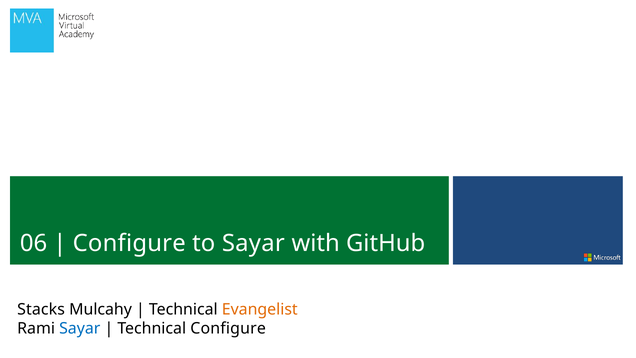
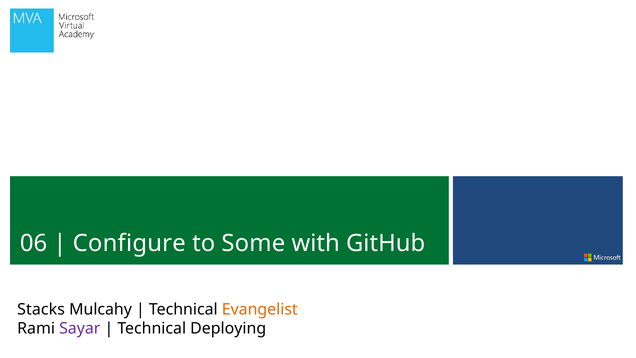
to Sayar: Sayar -> Some
Sayar at (80, 328) colour: blue -> purple
Technical Configure: Configure -> Deploying
